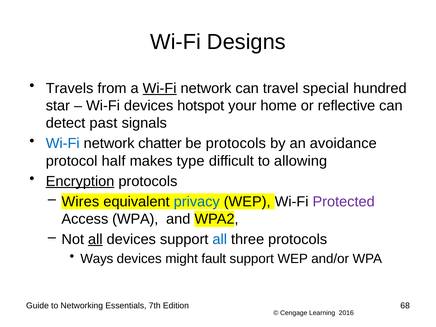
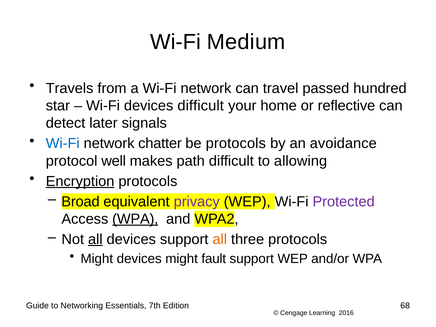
Designs: Designs -> Medium
Wi-Fi at (160, 88) underline: present -> none
special: special -> passed
devices hotspot: hotspot -> difficult
past: past -> later
half: half -> well
type: type -> path
Wires: Wires -> Broad
privacy colour: blue -> purple
WPA at (135, 219) underline: none -> present
all at (220, 239) colour: blue -> orange
Ways at (97, 259): Ways -> Might
